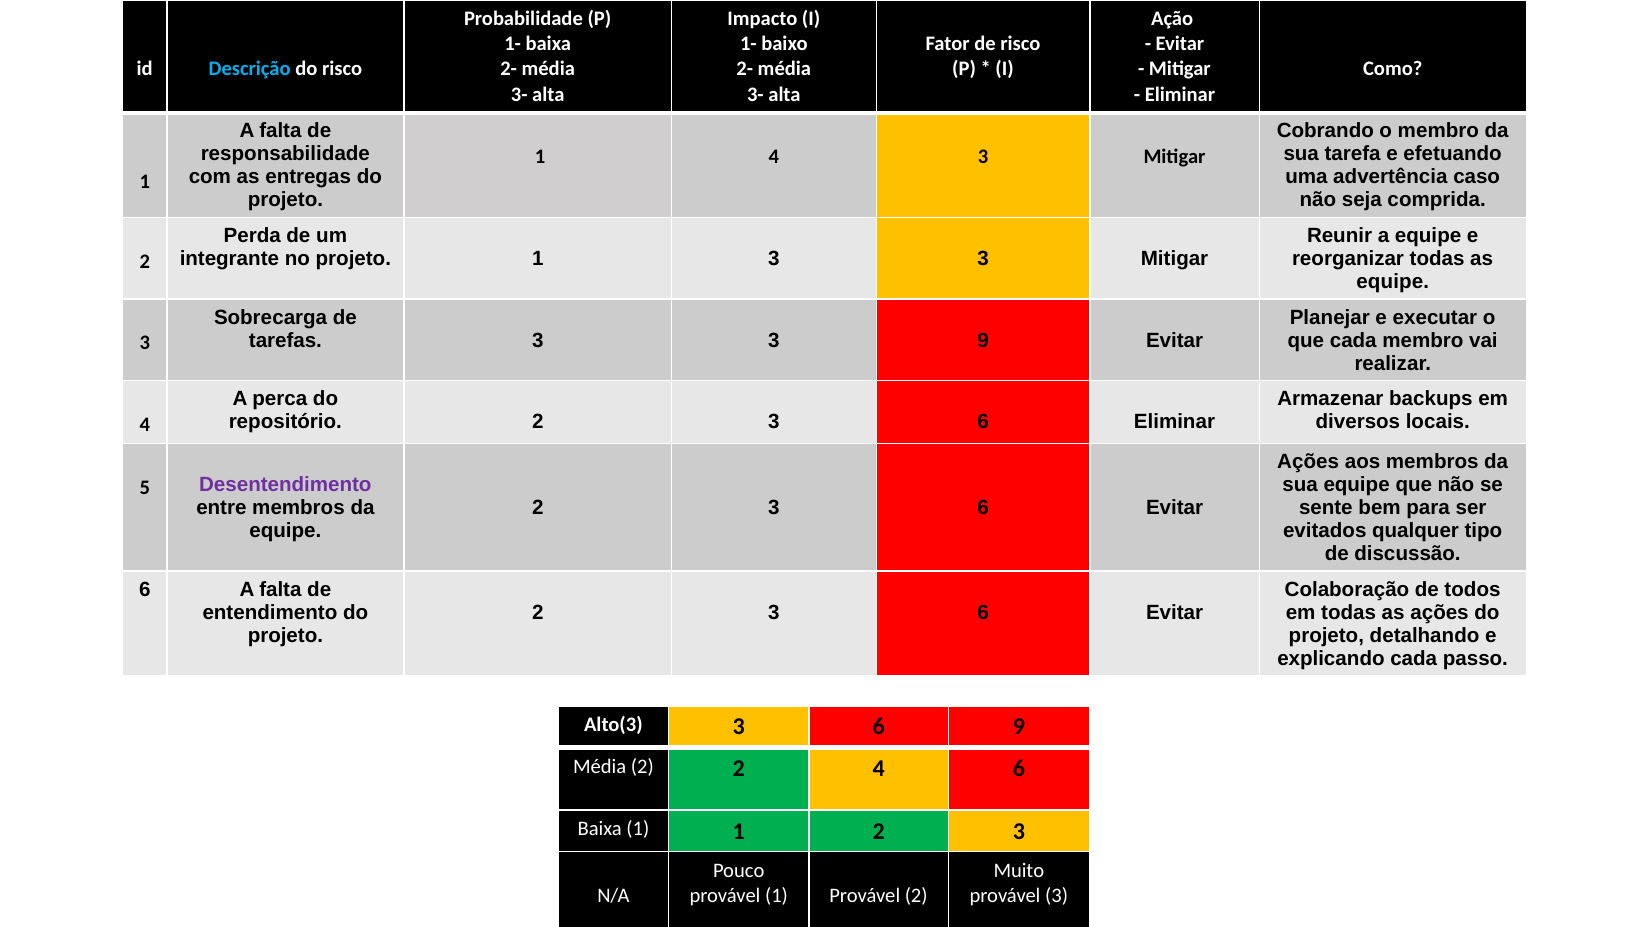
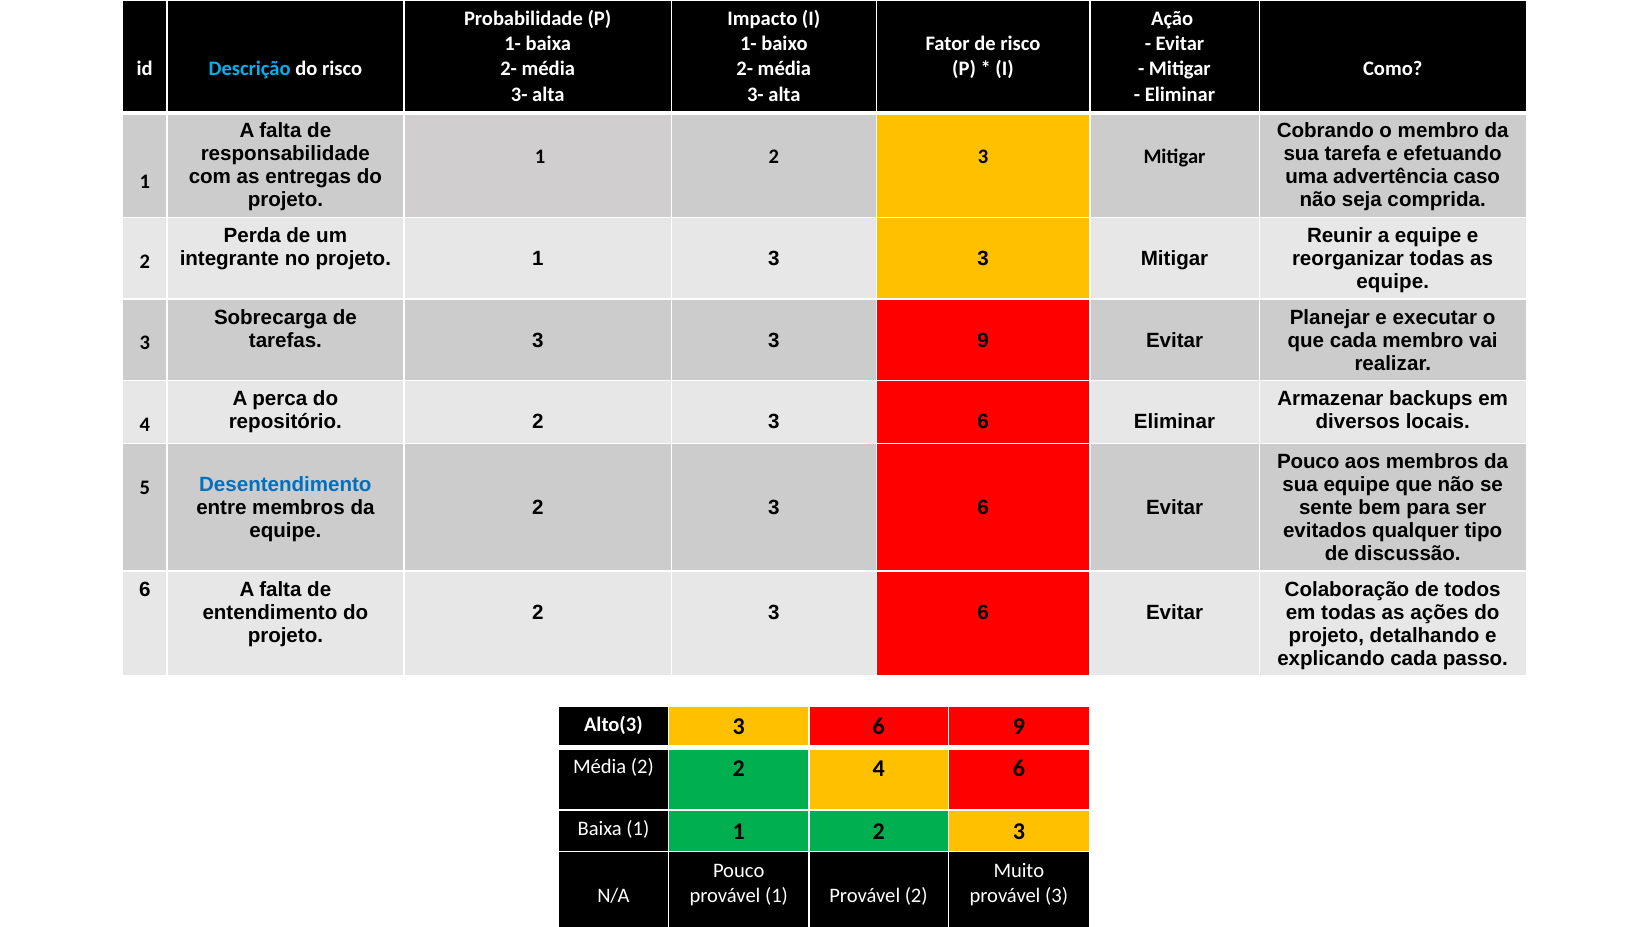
4 at (774, 157): 4 -> 2
Ações at (1308, 461): Ações -> Pouco
Desentendimento colour: purple -> blue
